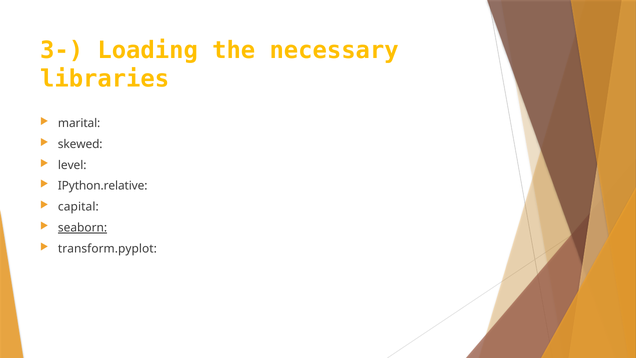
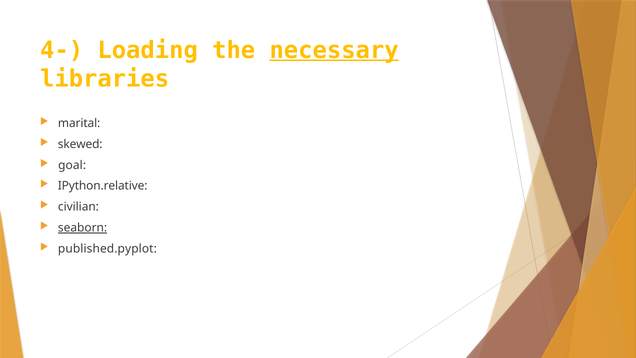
3-: 3- -> 4-
necessary underline: none -> present
level: level -> goal
capital: capital -> civilian
transform.pyplot: transform.pyplot -> published.pyplot
